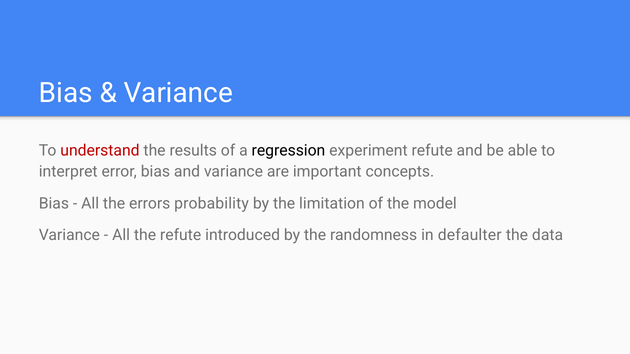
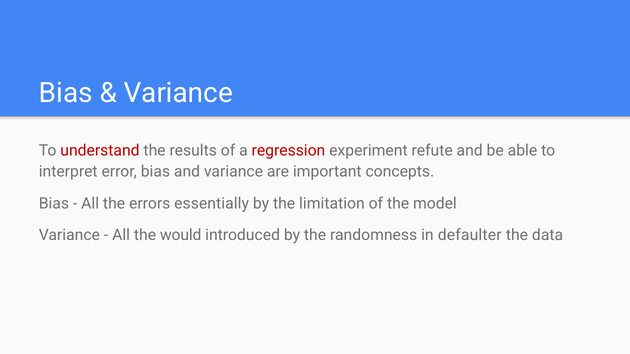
regression colour: black -> red
probability: probability -> essentially
the refute: refute -> would
